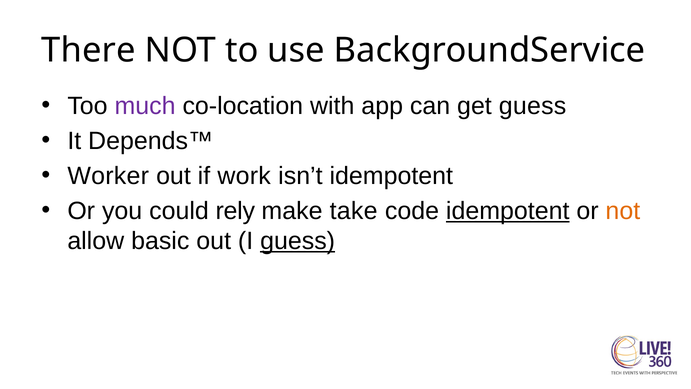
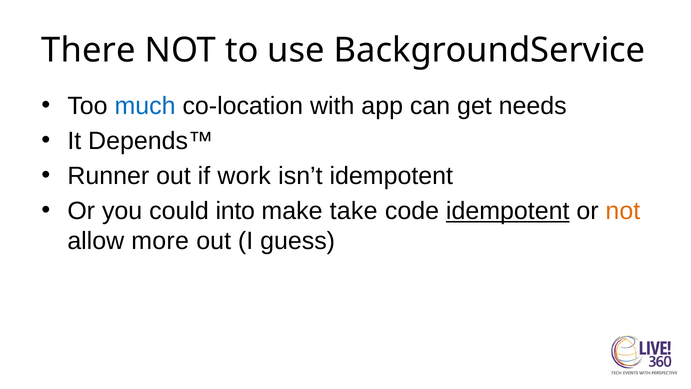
much colour: purple -> blue
get guess: guess -> needs
Worker: Worker -> Runner
rely: rely -> into
basic: basic -> more
guess at (298, 241) underline: present -> none
